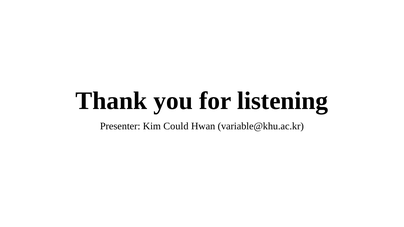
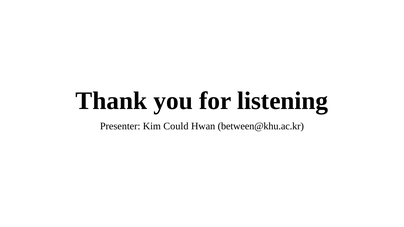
variable@khu.ac.kr: variable@khu.ac.kr -> between@khu.ac.kr
